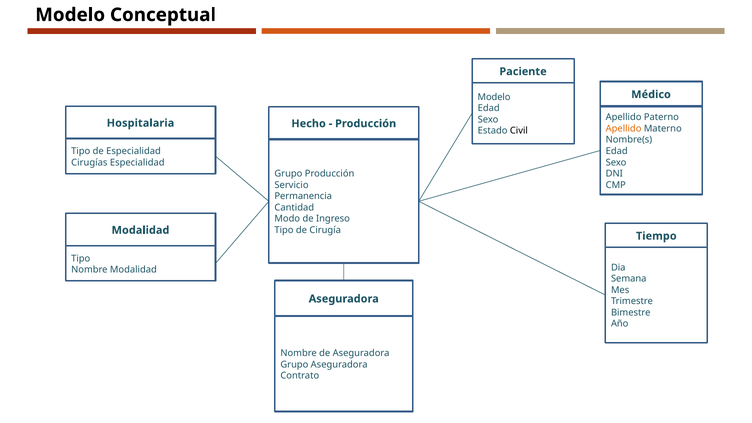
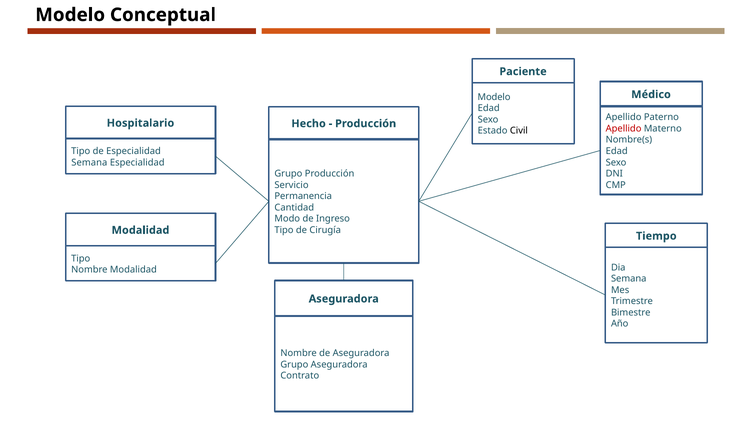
Hospitalaria: Hospitalaria -> Hospitalario
Apellido at (624, 129) colour: orange -> red
Cirugías at (89, 162): Cirugías -> Semana
